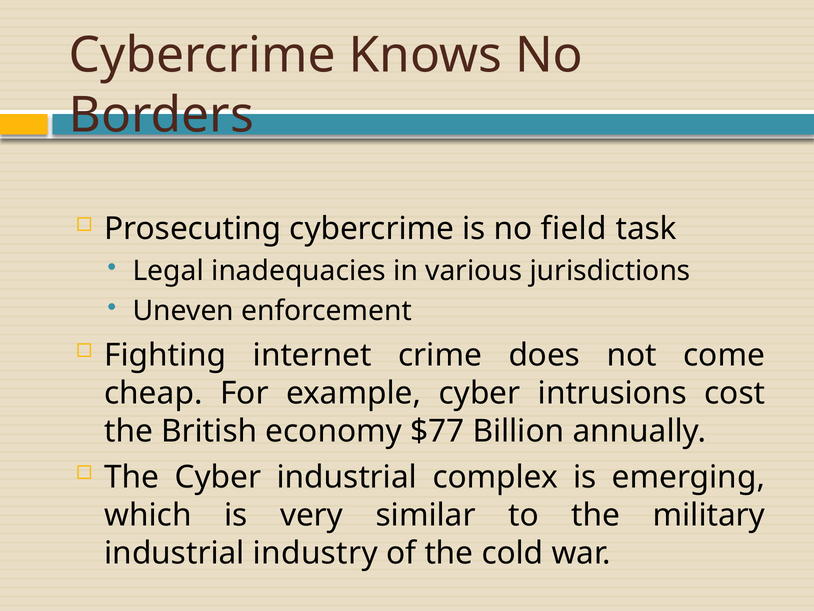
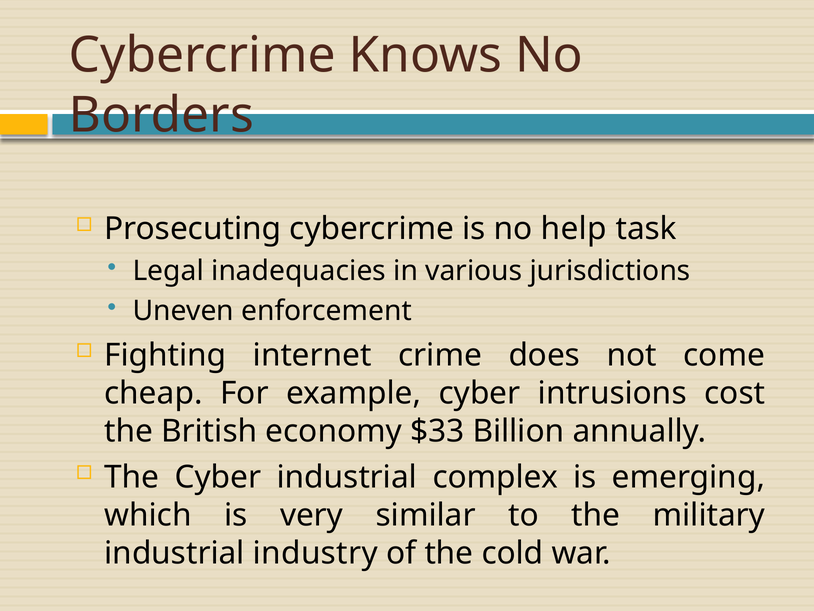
field: field -> help
$77: $77 -> $33
